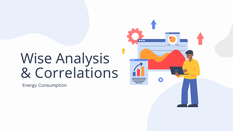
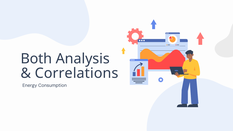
Wise: Wise -> Both
